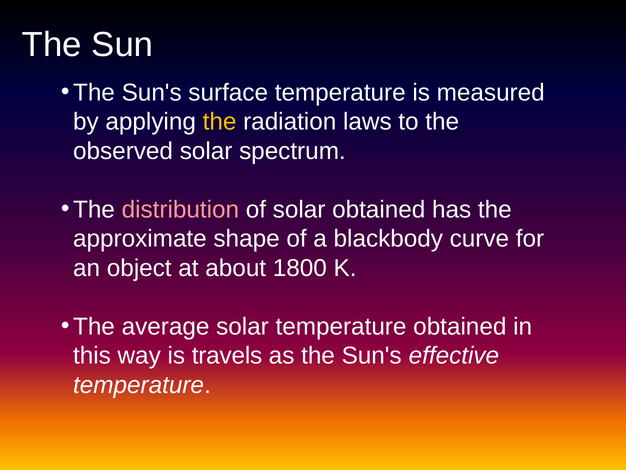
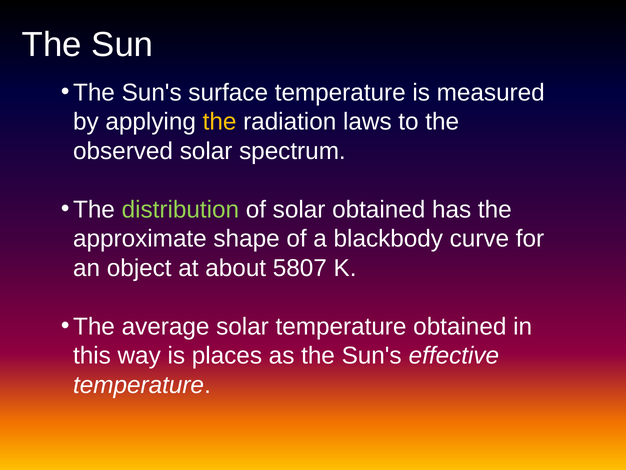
distribution colour: pink -> light green
1800: 1800 -> 5807
travels: travels -> places
